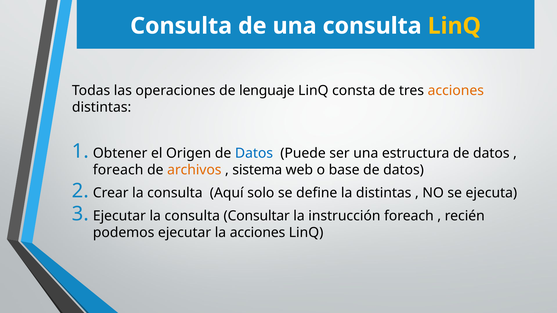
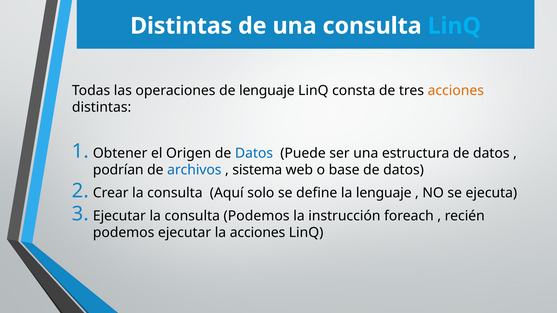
Consulta at (181, 26): Consulta -> Distintas
LinQ at (454, 26) colour: yellow -> light blue
foreach at (118, 170): foreach -> podrían
archivos colour: orange -> blue
la distintas: distintas -> lenguaje
consulta Consultar: Consultar -> Podemos
